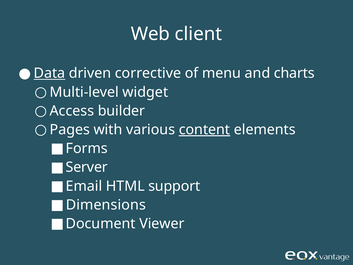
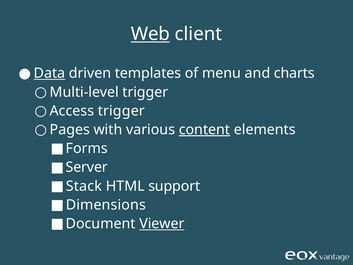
Web underline: none -> present
corrective: corrective -> templates
Multi-level widget: widget -> trigger
Access builder: builder -> trigger
Email: Email -> Stack
Viewer underline: none -> present
